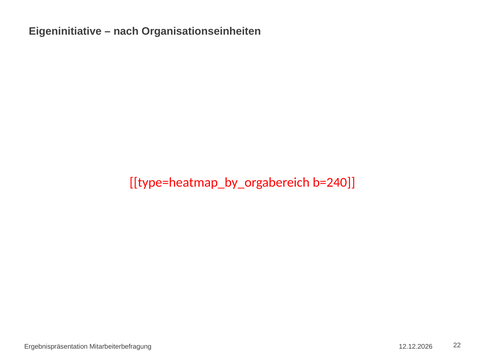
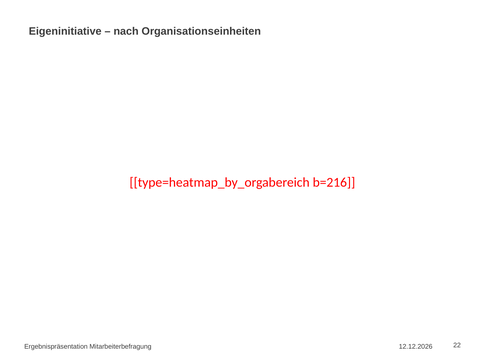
b=240: b=240 -> b=216
